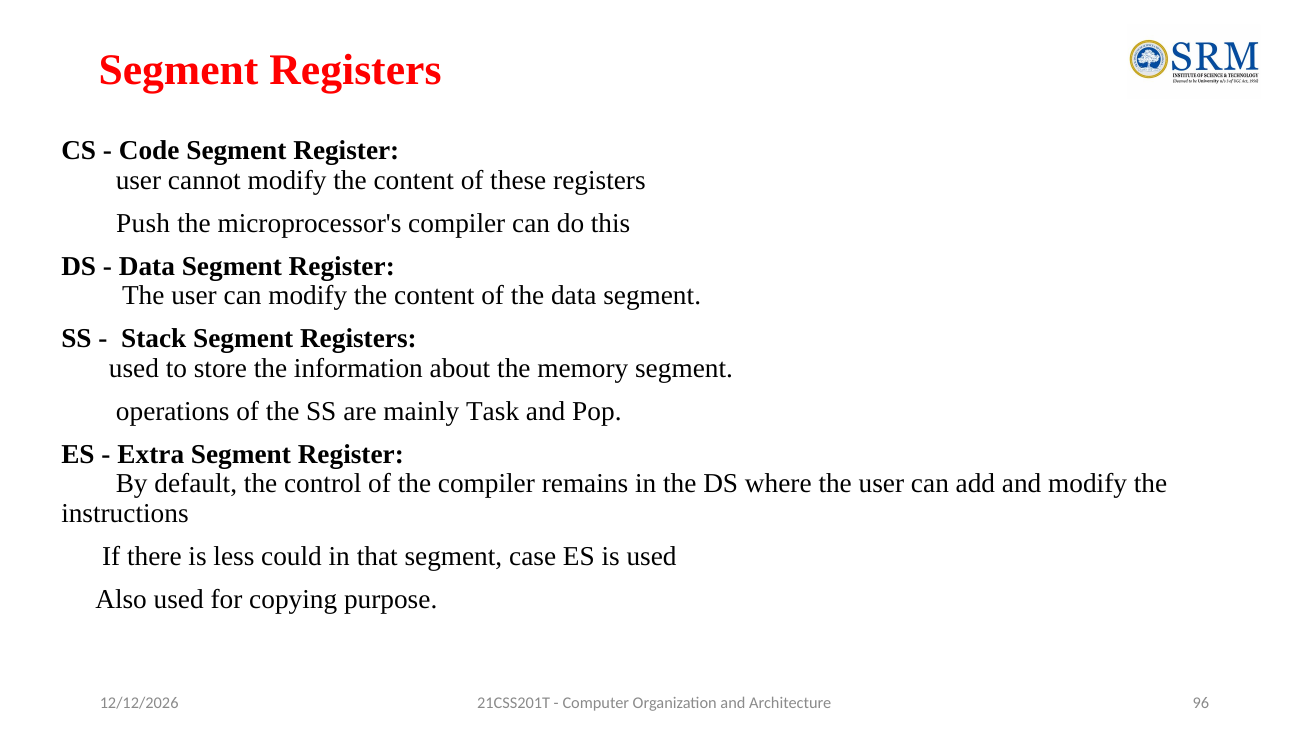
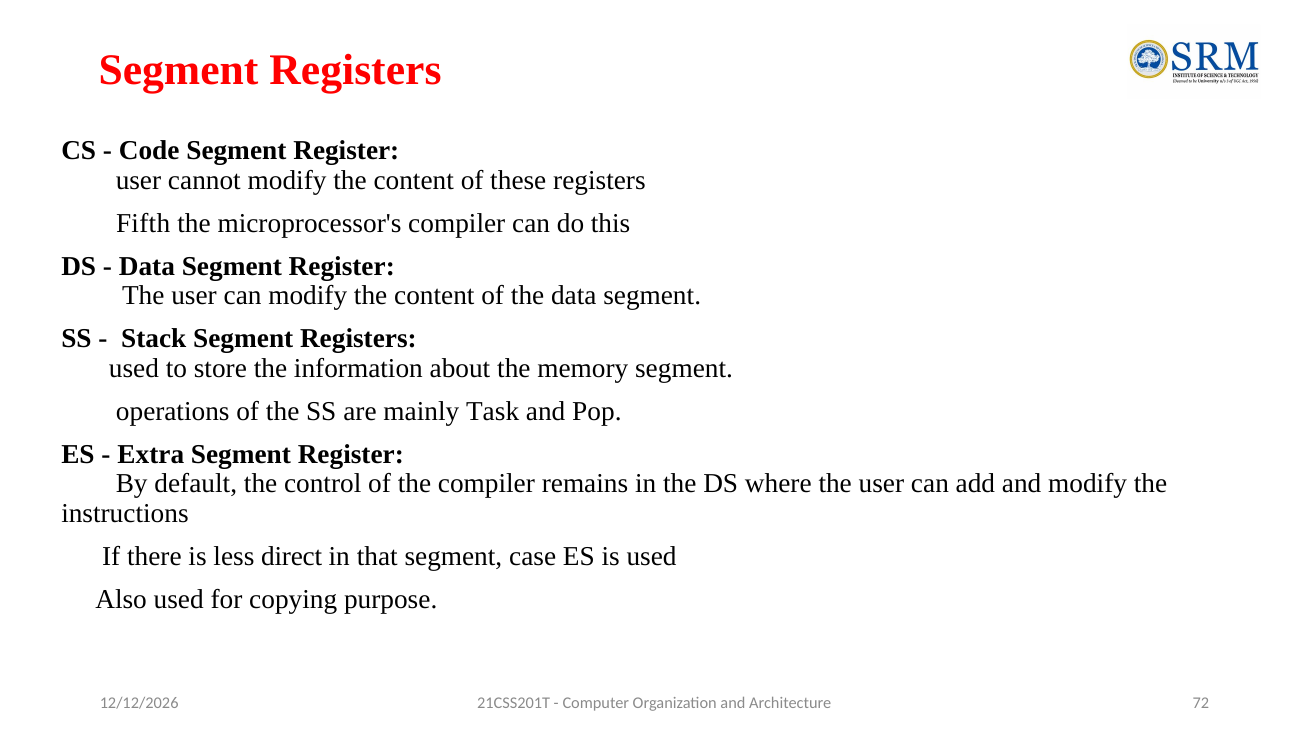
Push: Push -> Fifth
could: could -> direct
96: 96 -> 72
